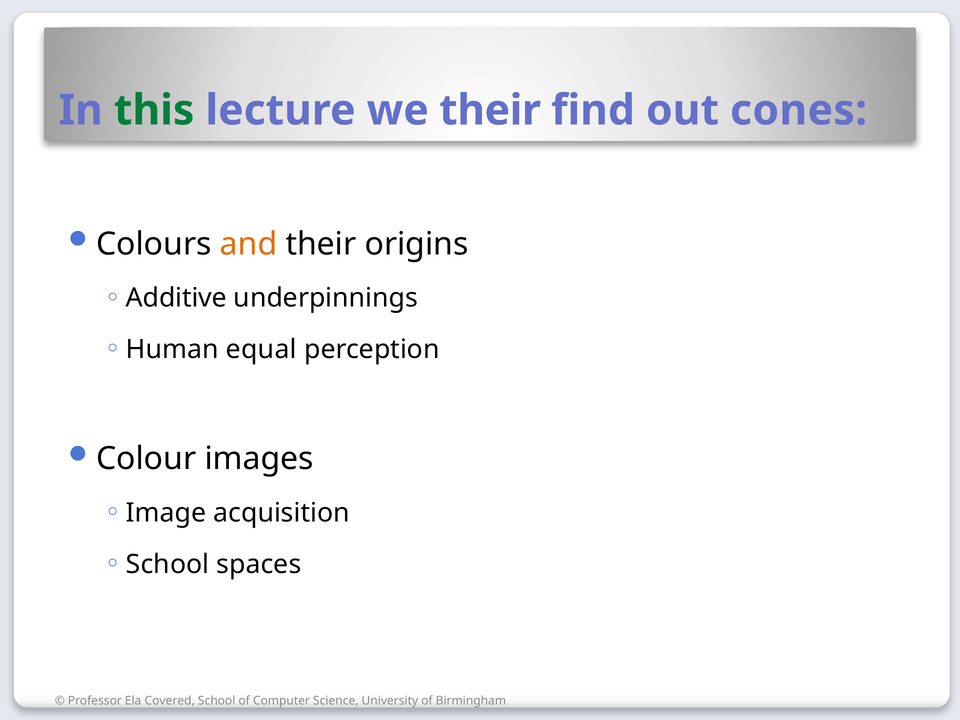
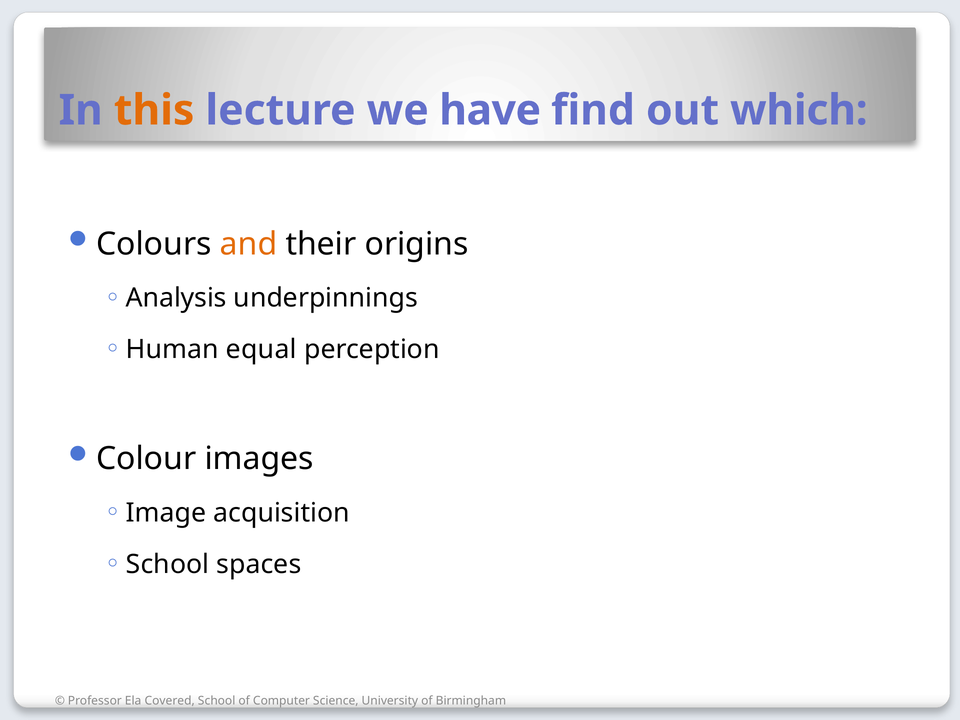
this colour: green -> orange
we their: their -> have
cones: cones -> which
Additive: Additive -> Analysis
